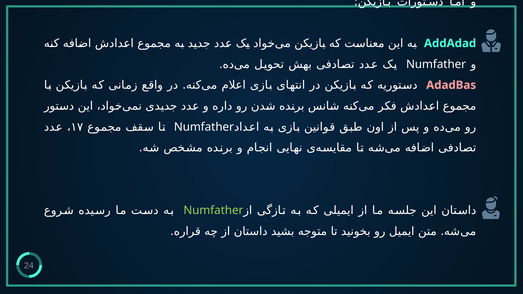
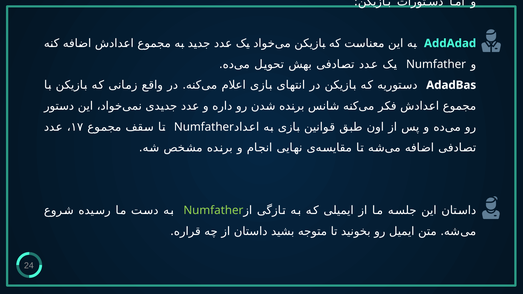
AdadBas colour: pink -> white
